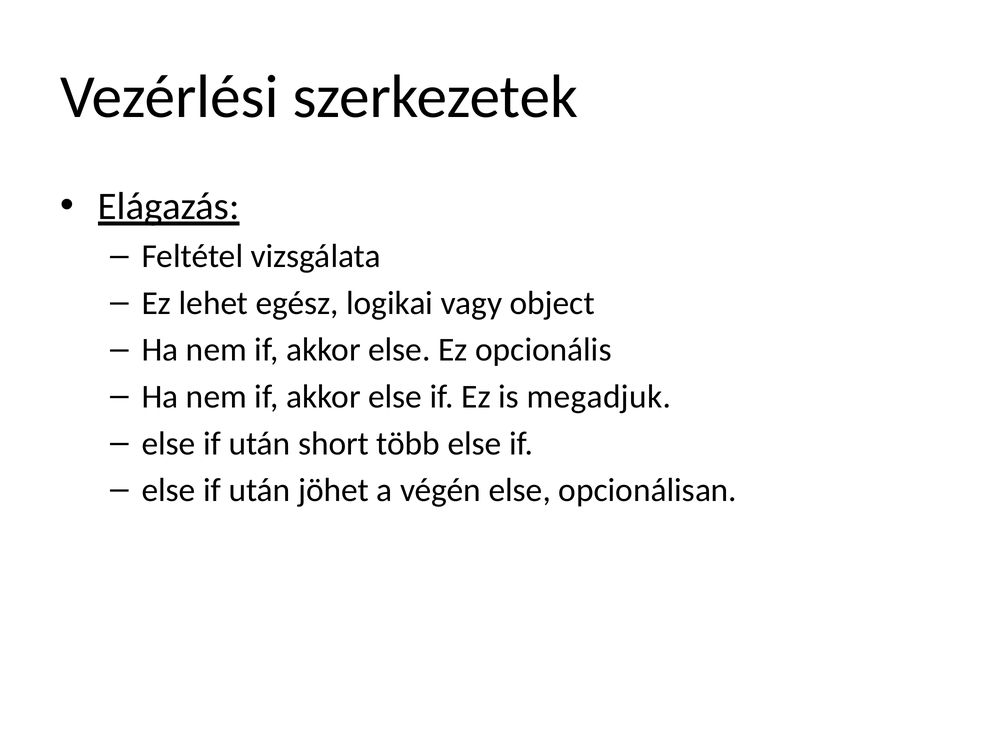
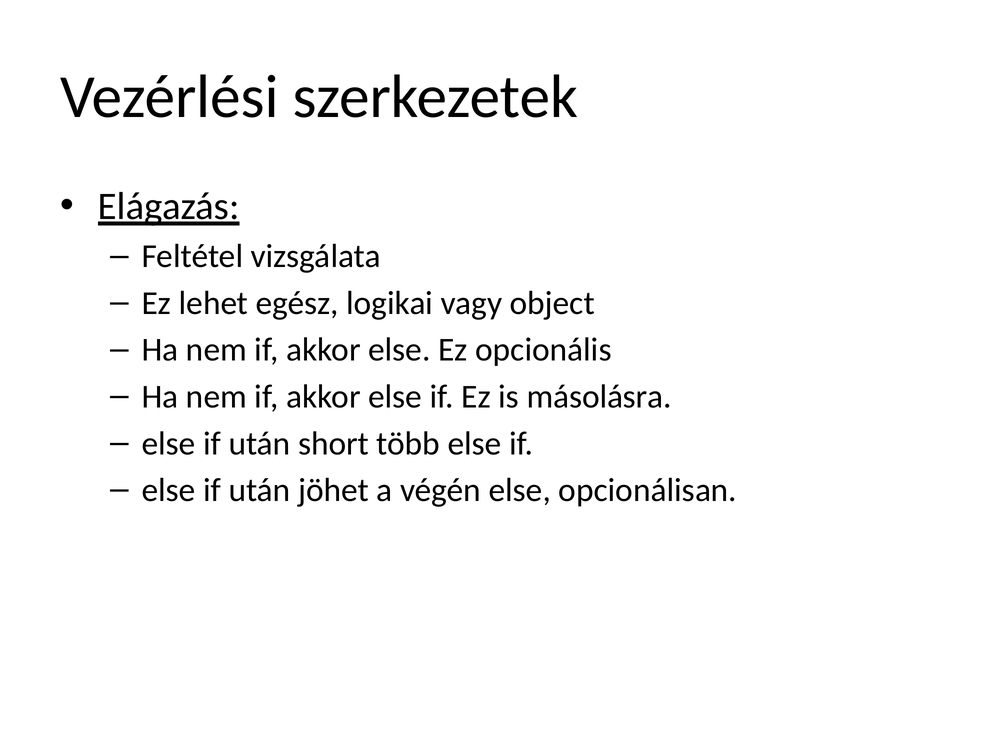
megadjuk: megadjuk -> másolásra
